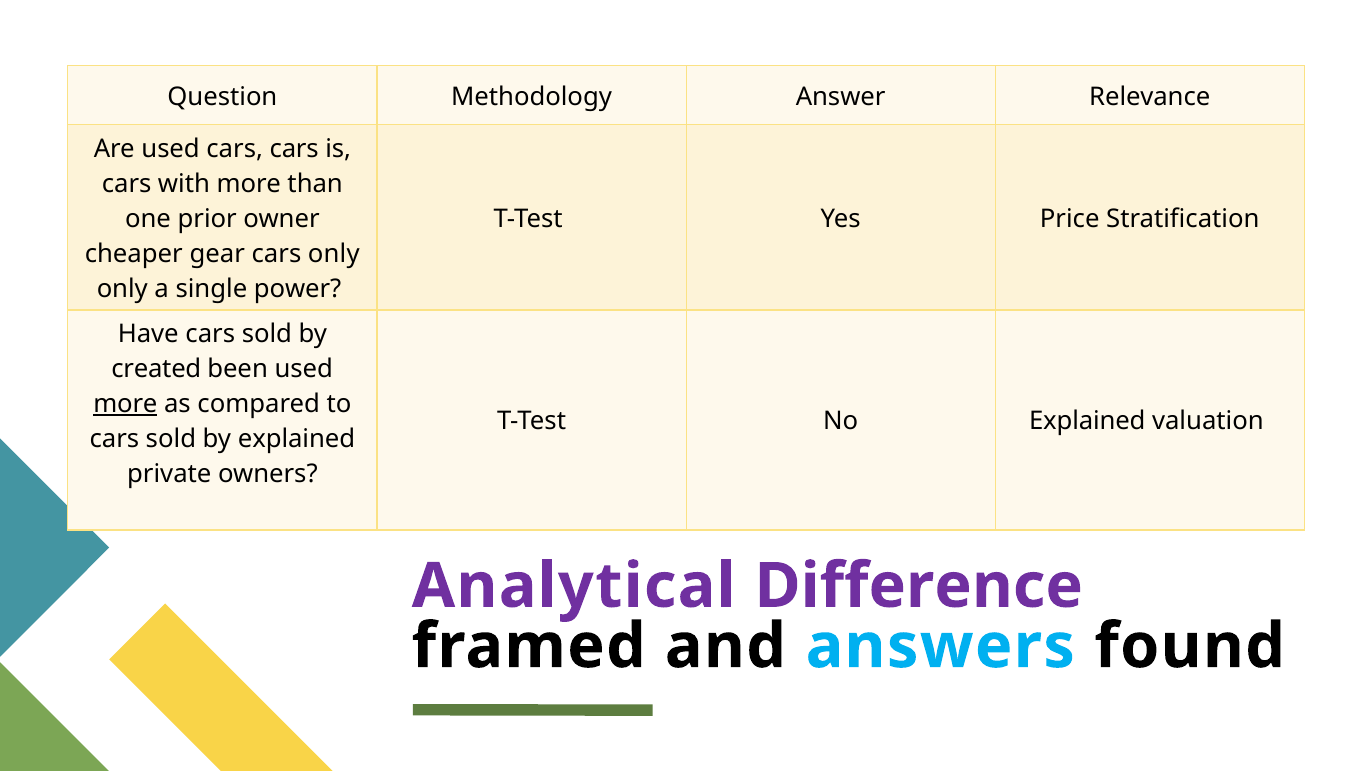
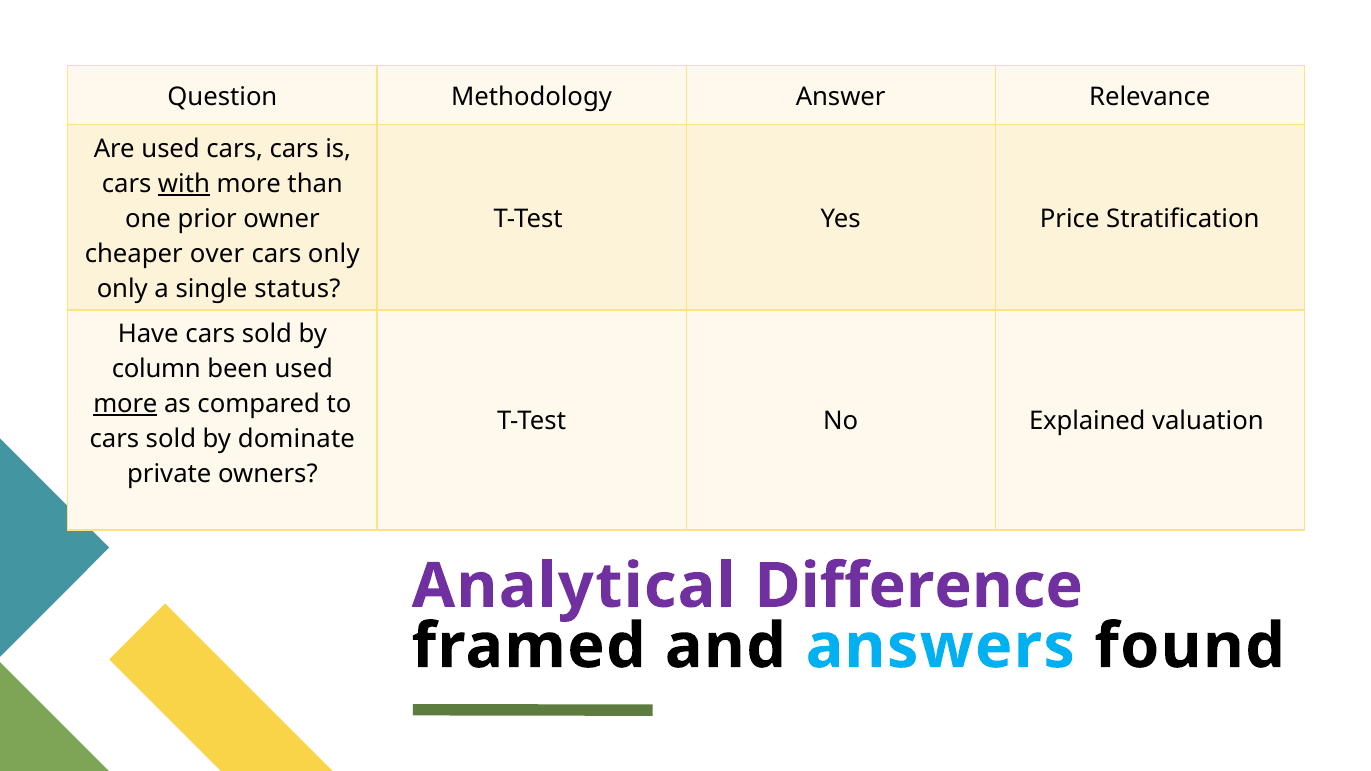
with underline: none -> present
gear: gear -> over
power: power -> status
created: created -> column
by explained: explained -> dominate
